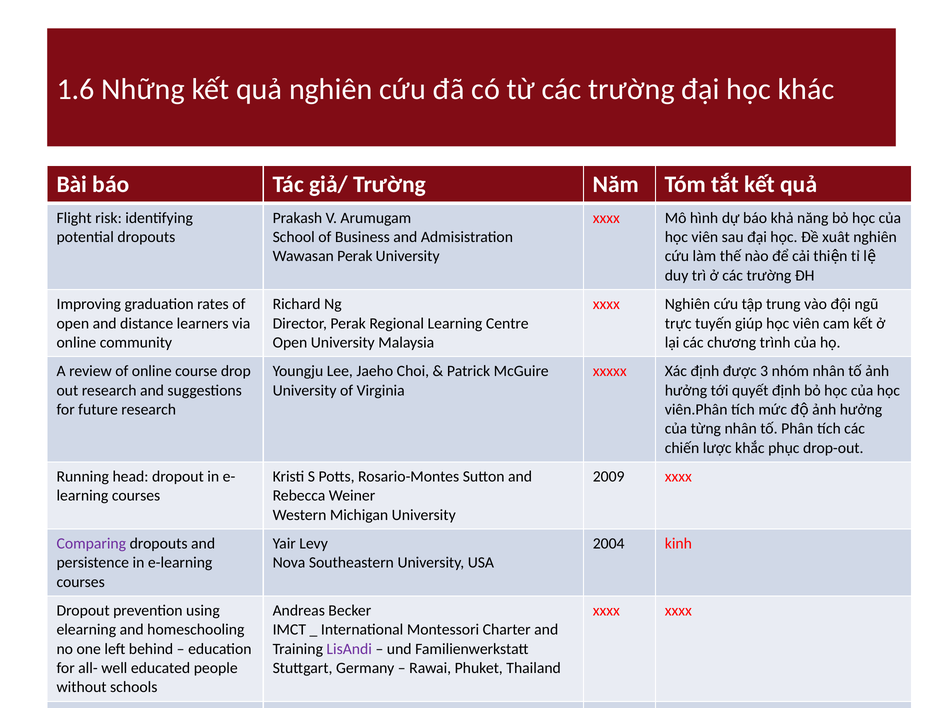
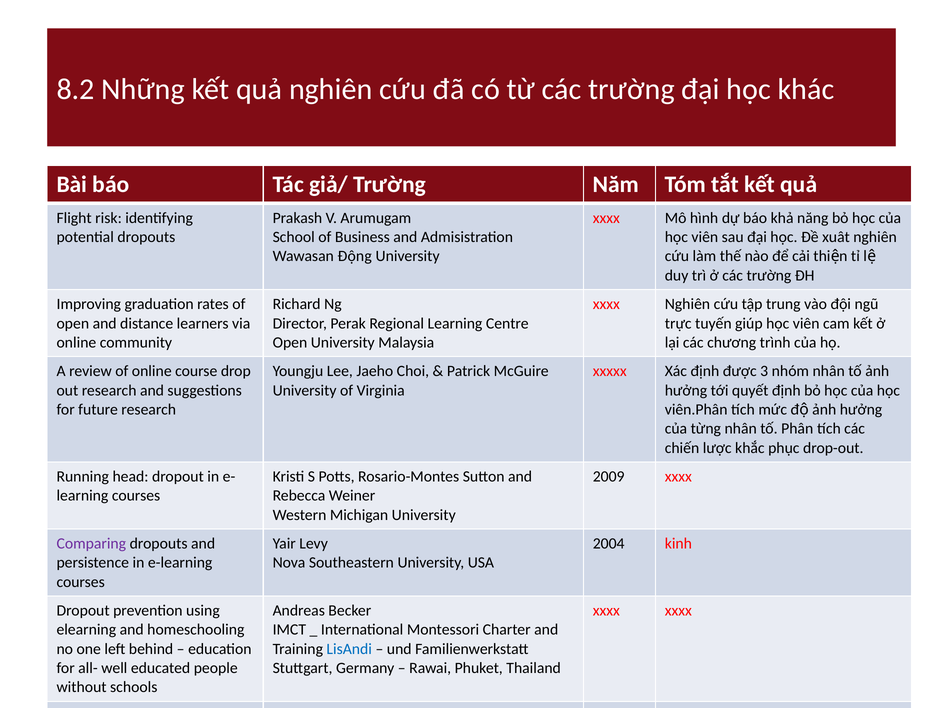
1.6: 1.6 -> 8.2
Wawasan Perak: Perak -> Động
LisAndi colour: purple -> blue
